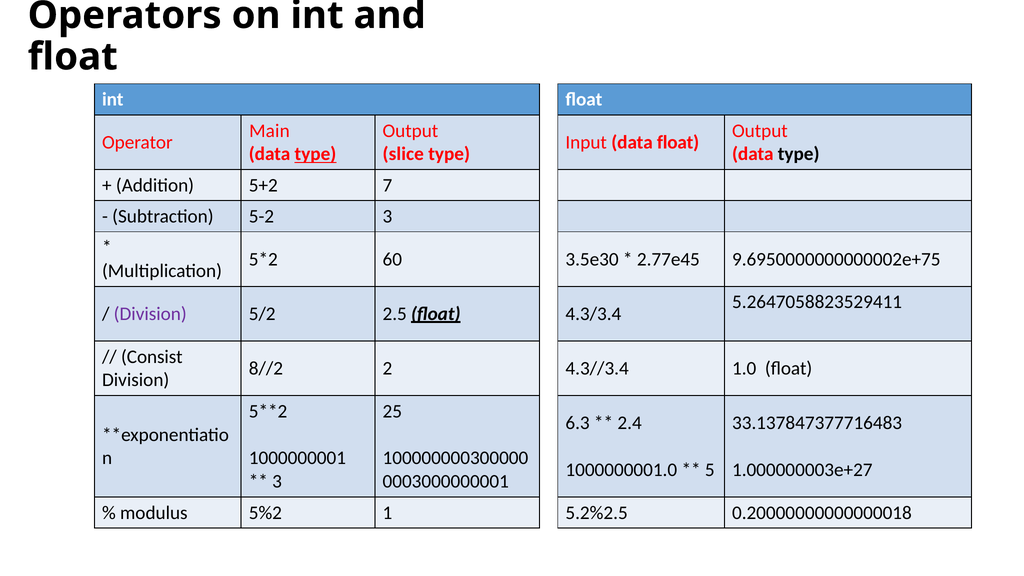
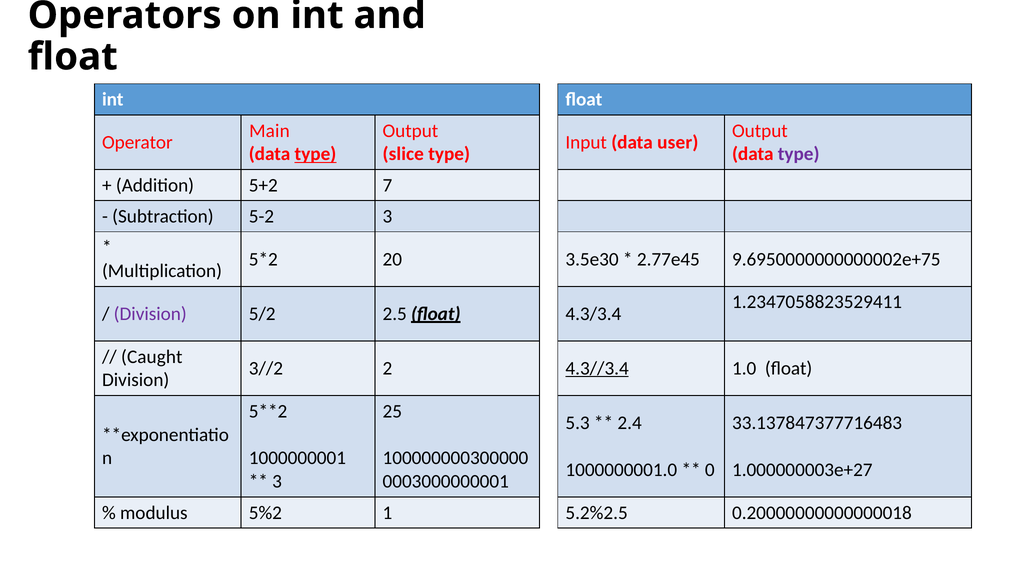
data float: float -> user
type at (799, 154) colour: black -> purple
60: 60 -> 20
5.2647058823529411: 5.2647058823529411 -> 1.2347058823529411
Consist: Consist -> Caught
8//2: 8//2 -> 3//2
4.3//3.4 underline: none -> present
6.3: 6.3 -> 5.3
5: 5 -> 0
